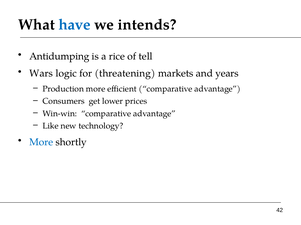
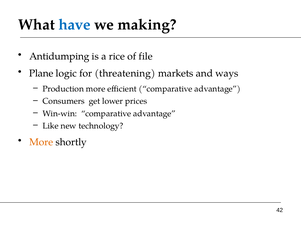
intends: intends -> making
tell: tell -> file
Wars: Wars -> Plane
years: years -> ways
More at (41, 143) colour: blue -> orange
